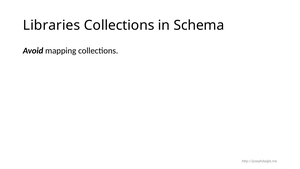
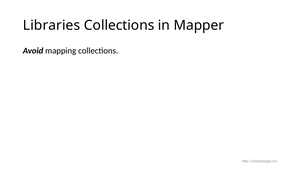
Schema: Schema -> Mapper
